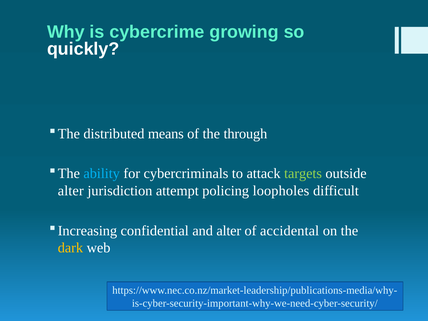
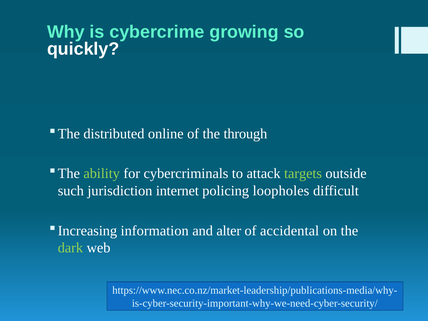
means: means -> online
ability colour: light blue -> light green
alter at (71, 191): alter -> such
attempt: attempt -> internet
confidential: confidential -> information
dark colour: yellow -> light green
